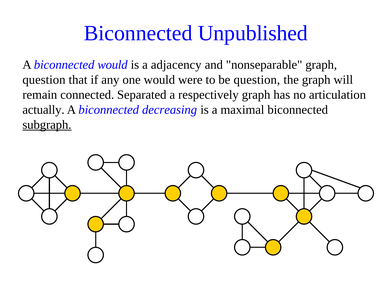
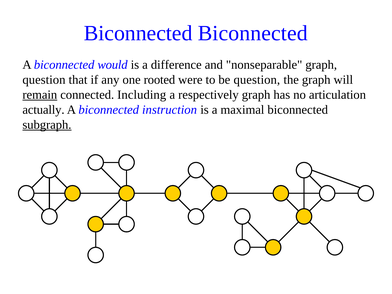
Biconnected Unpublished: Unpublished -> Biconnected
adjacency: adjacency -> difference
one would: would -> rooted
remain underline: none -> present
Separated: Separated -> Including
decreasing: decreasing -> instruction
